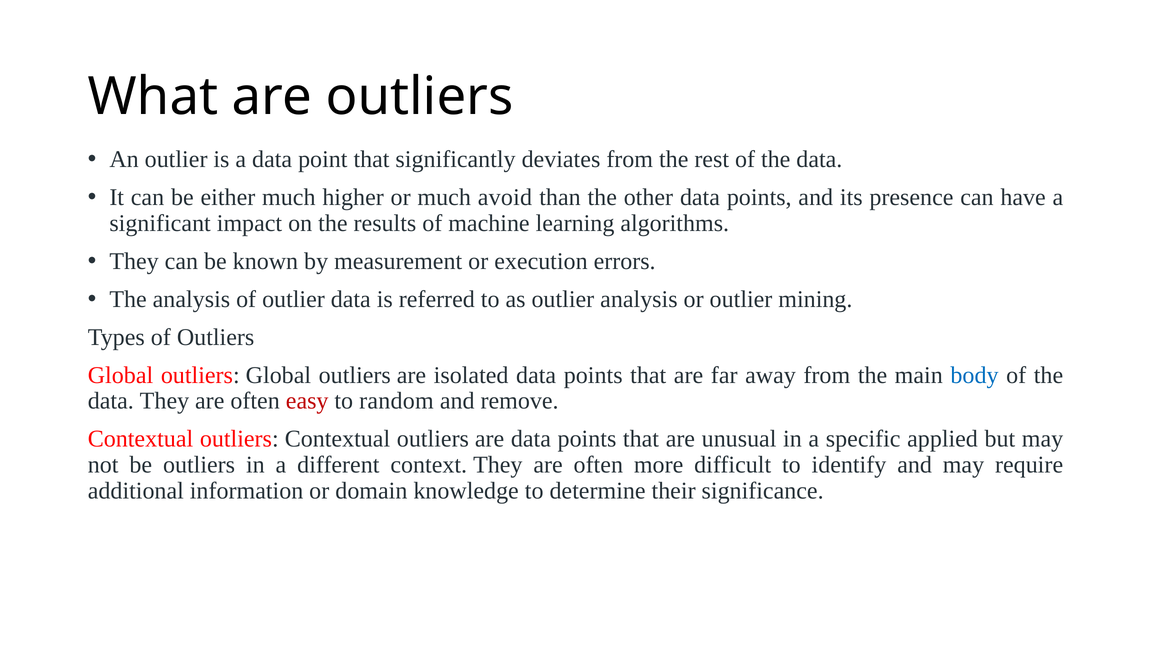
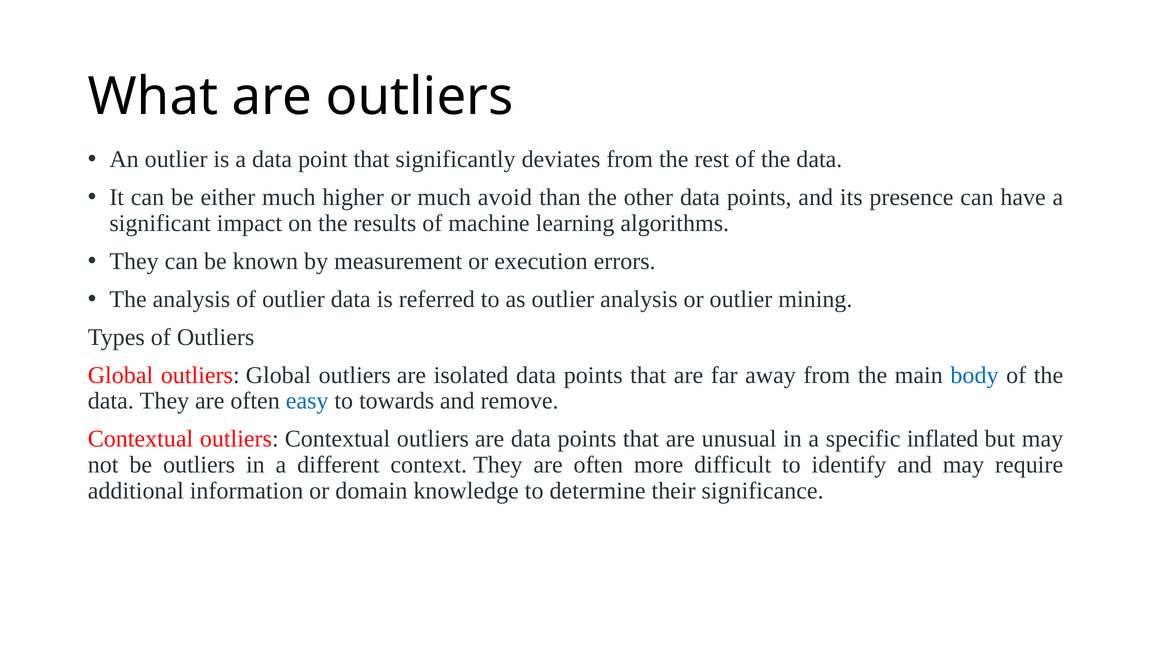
easy colour: red -> blue
random: random -> towards
applied: applied -> inflated
